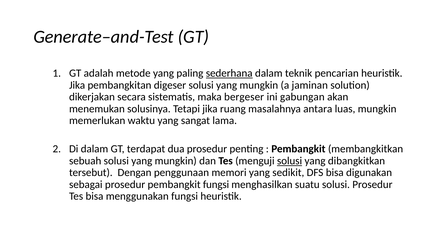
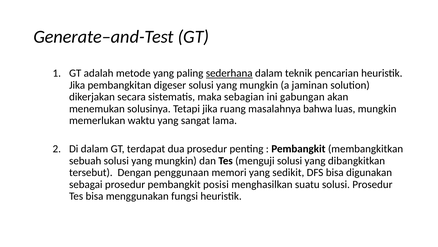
bergeser: bergeser -> sebagian
antara: antara -> bahwa
solusi at (290, 160) underline: present -> none
pembangkit fungsi: fungsi -> posisi
